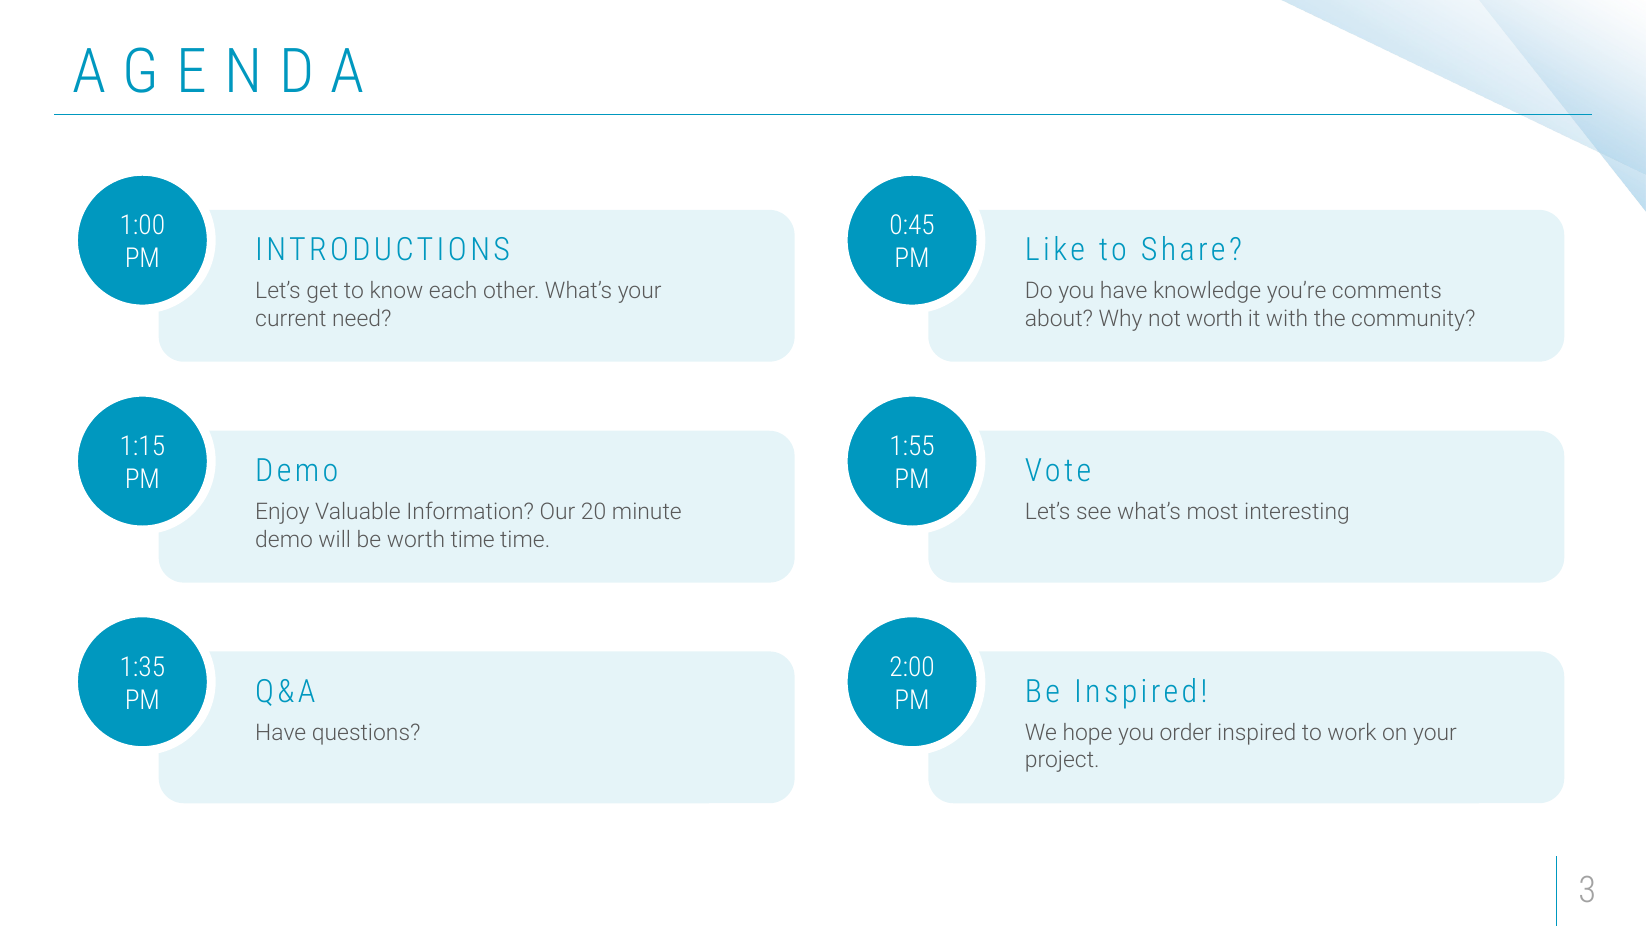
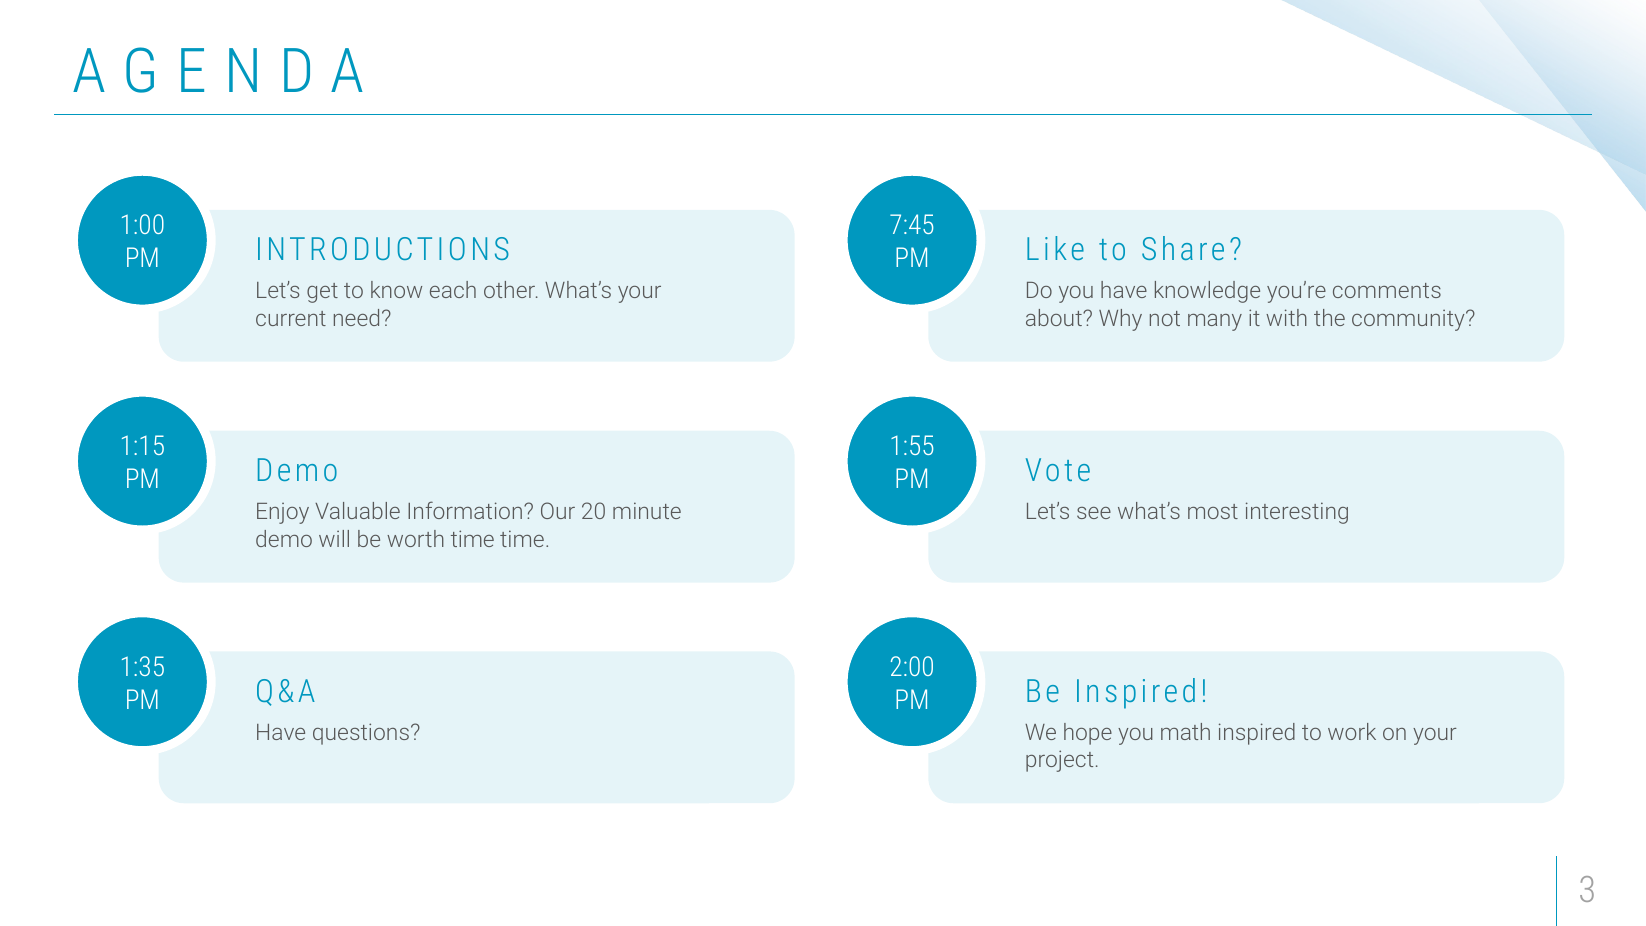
0:45: 0:45 -> 7:45
not worth: worth -> many
order: order -> math
